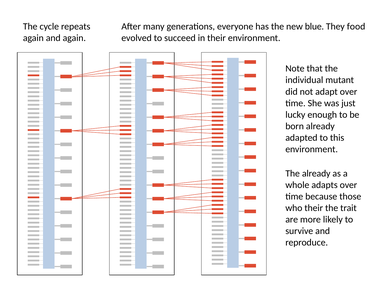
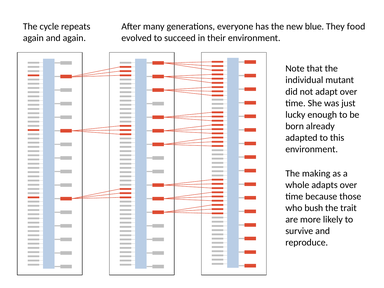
The already: already -> making
who their: their -> bush
